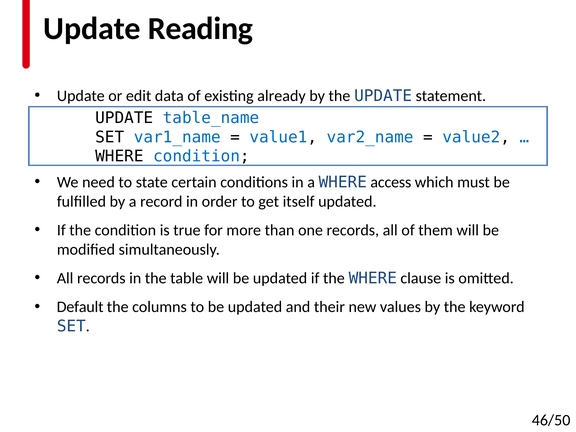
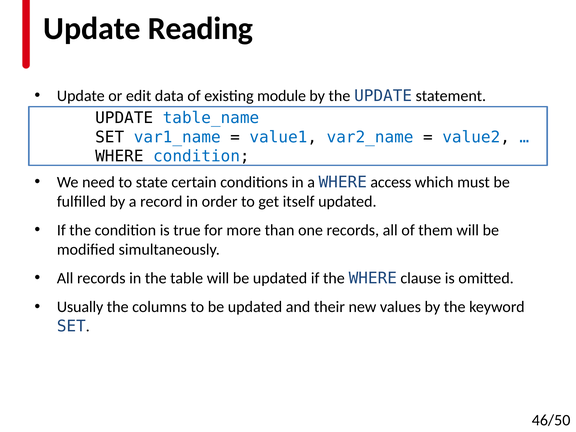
already: already -> module
Default: Default -> Usually
